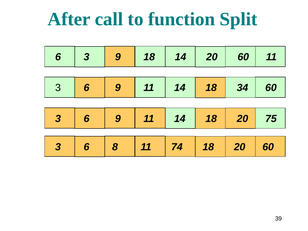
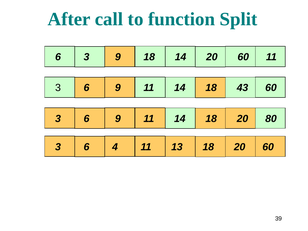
34: 34 -> 43
75: 75 -> 80
8: 8 -> 4
74: 74 -> 13
